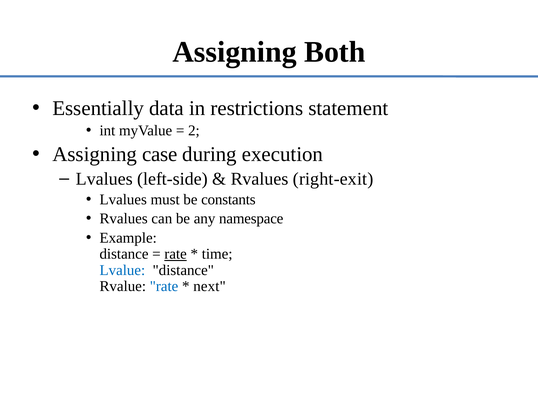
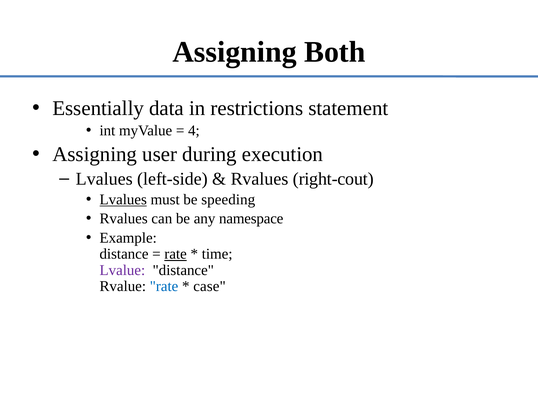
2: 2 -> 4
case: case -> user
right-exit: right-exit -> right-cout
Lvalues at (123, 199) underline: none -> present
constants: constants -> speeding
Lvalue colour: blue -> purple
next: next -> case
